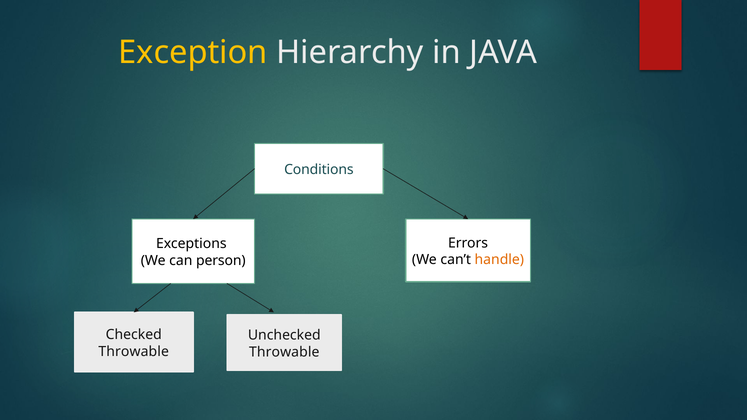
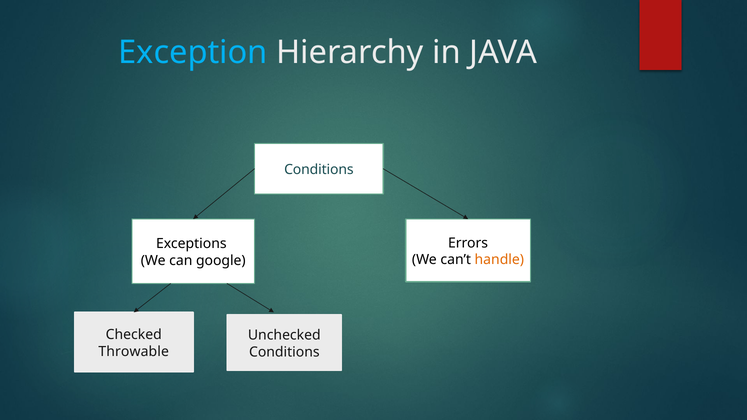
Exception colour: yellow -> light blue
person: person -> google
Throwable at (284, 352): Throwable -> Conditions
